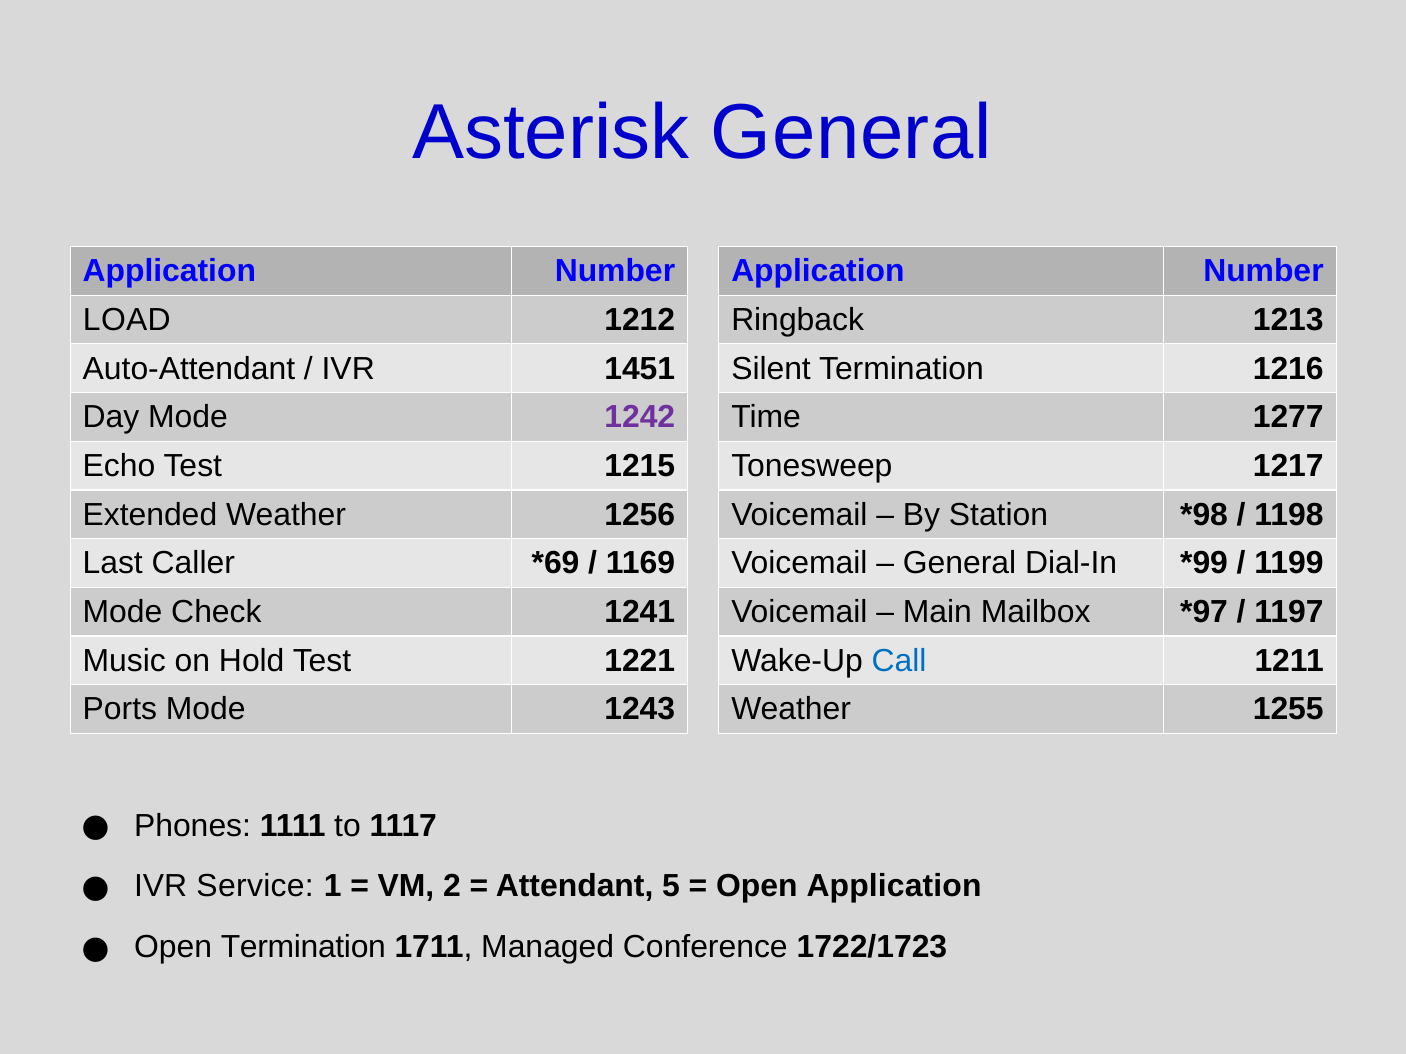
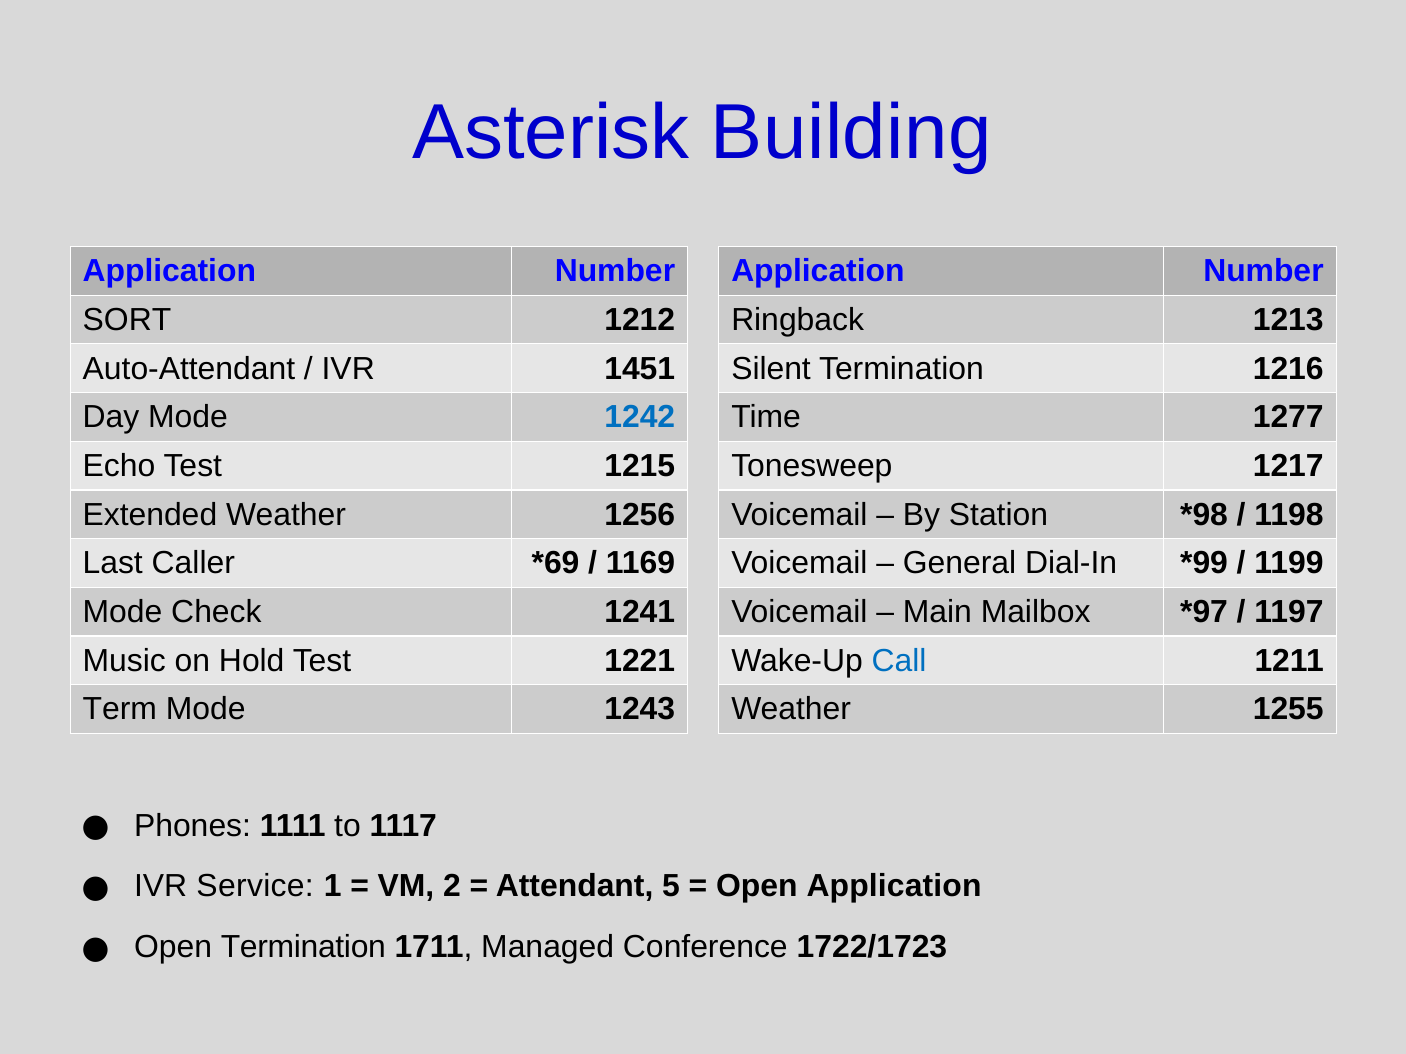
Asterisk General: General -> Building
LOAD: LOAD -> SORT
1242 colour: purple -> blue
Ports: Ports -> Term
